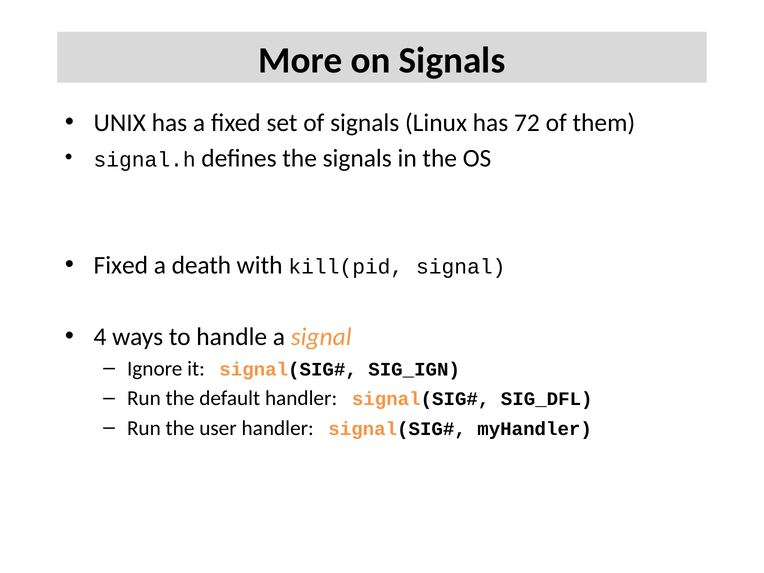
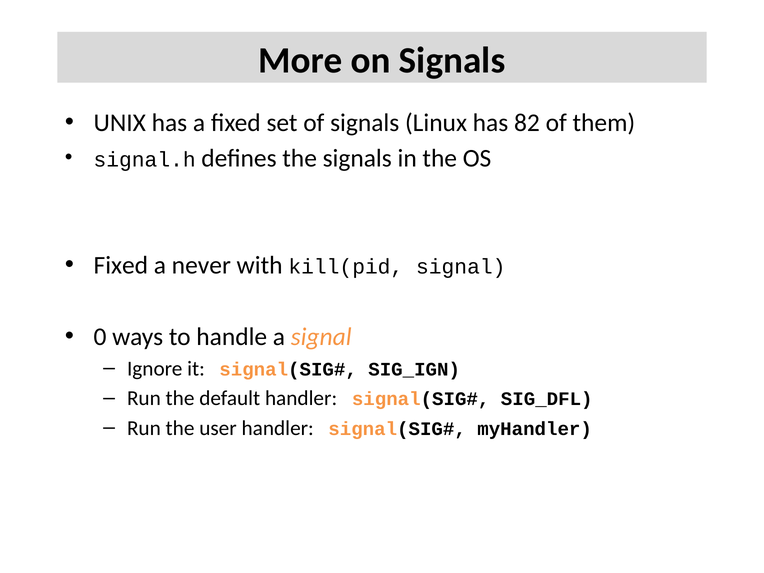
72: 72 -> 82
death: death -> never
4: 4 -> 0
